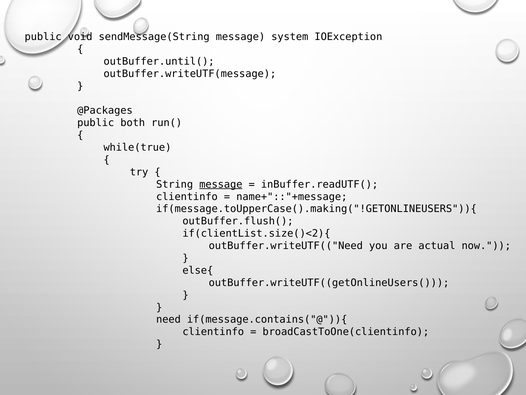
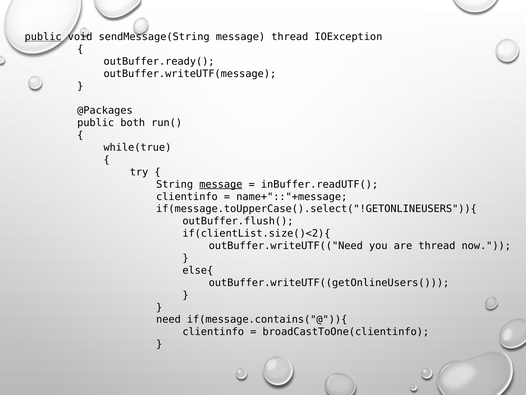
public at (43, 37) underline: none -> present
message system: system -> thread
outBuffer.until(: outBuffer.until( -> outBuffer.ready(
if(message.toUpperCase().making("!GETONLINEUSERS")){: if(message.toUpperCase().making("!GETONLINEUSERS")){ -> if(message.toUpperCase().select("!GETONLINEUSERS")){
are actual: actual -> thread
